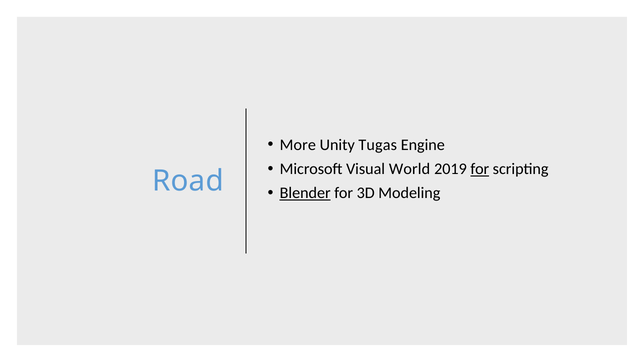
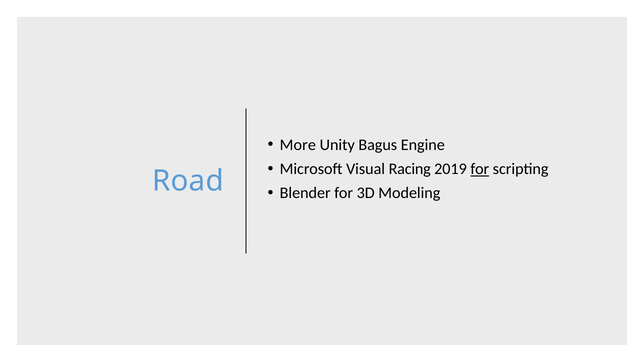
Tugas: Tugas -> Bagus
World: World -> Racing
Blender underline: present -> none
